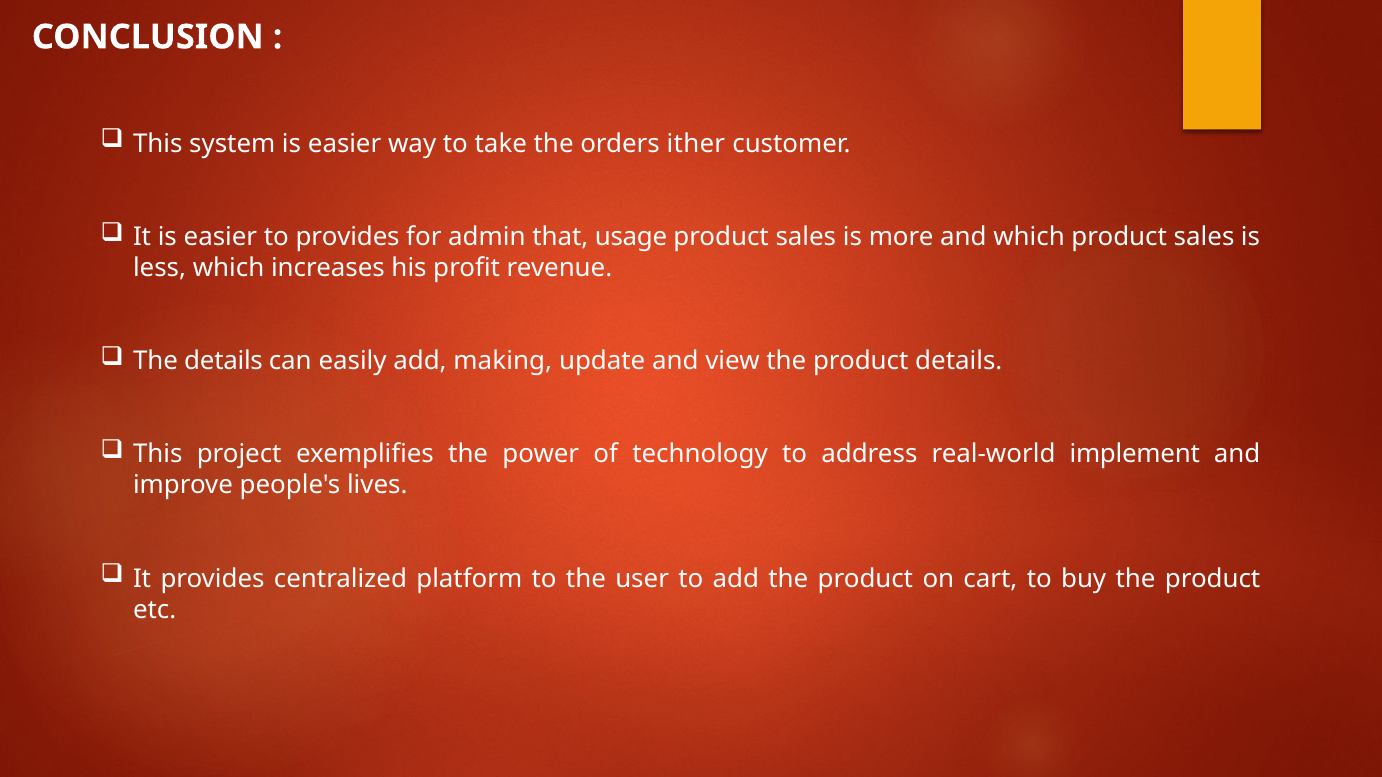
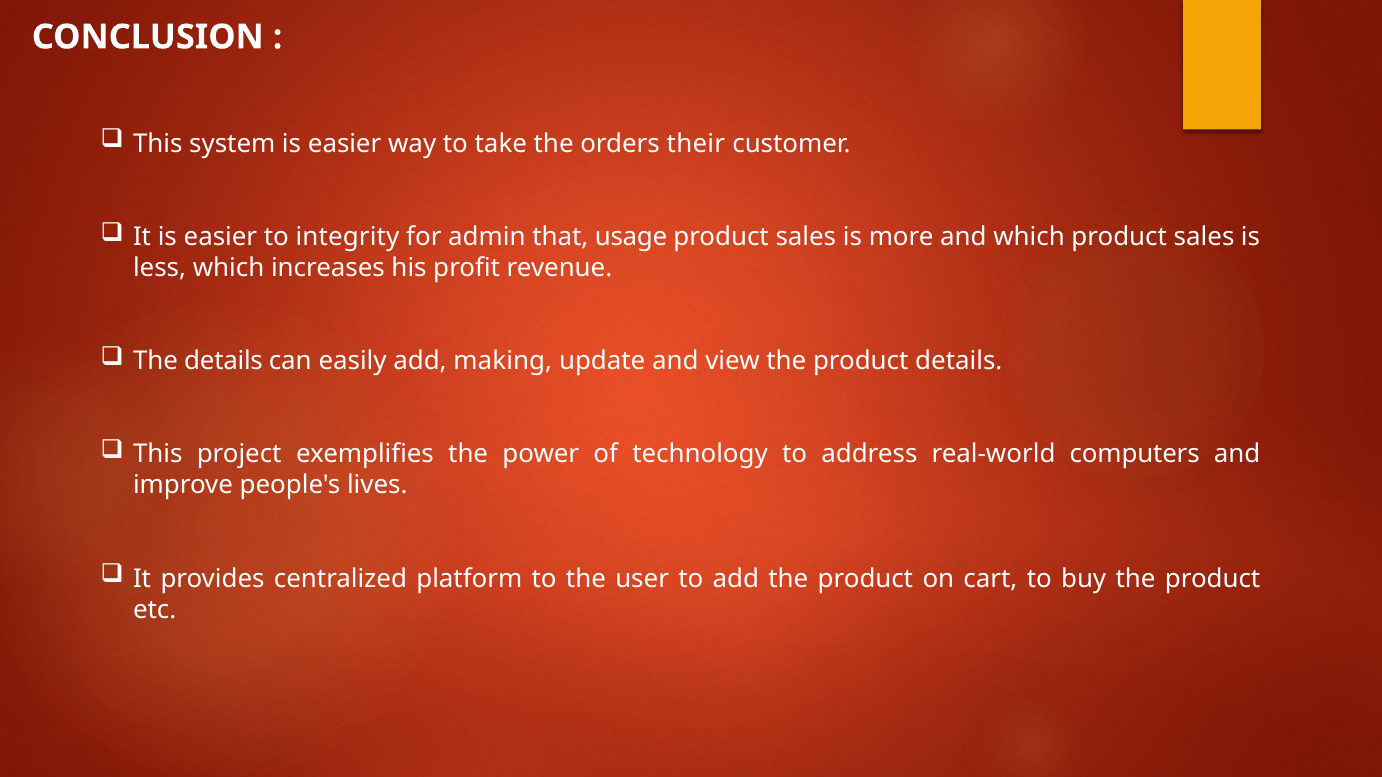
ither: ither -> their
to provides: provides -> integrity
implement: implement -> computers
